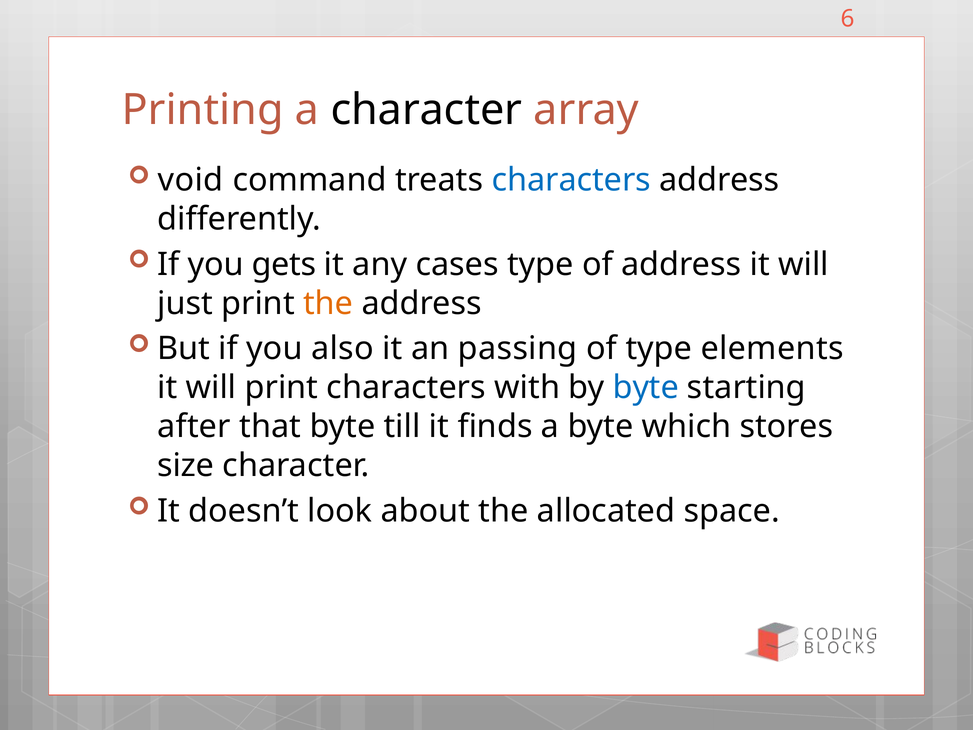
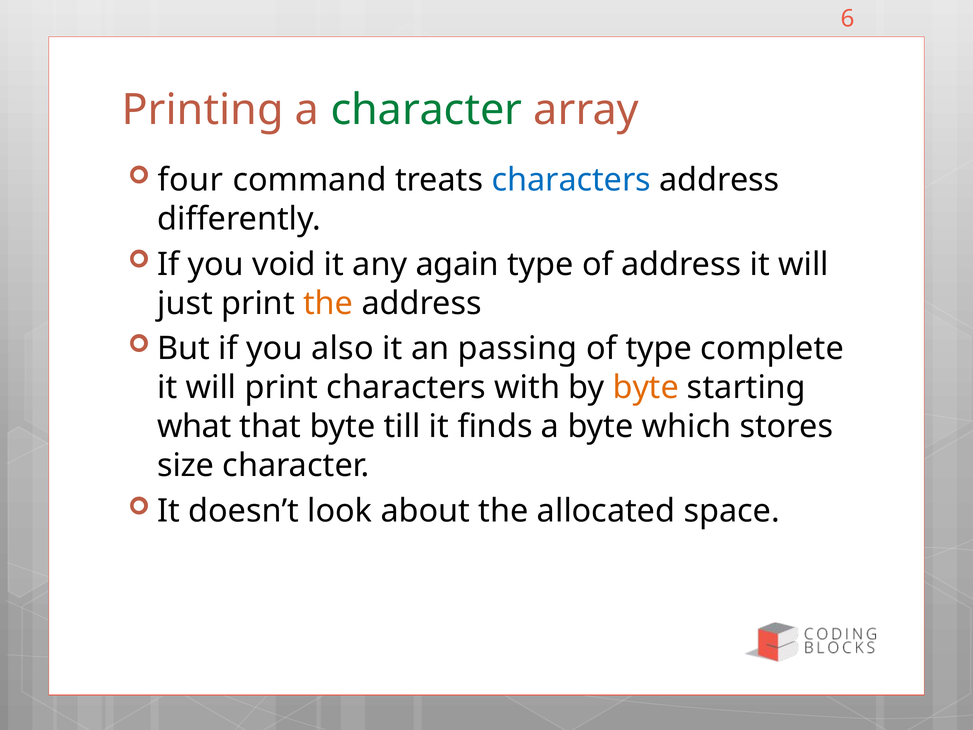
character at (426, 110) colour: black -> green
void: void -> four
gets: gets -> void
cases: cases -> again
elements: elements -> complete
byte at (646, 388) colour: blue -> orange
after: after -> what
